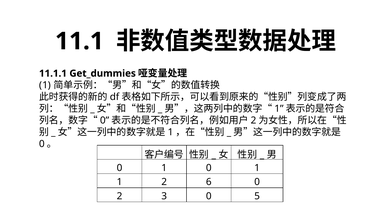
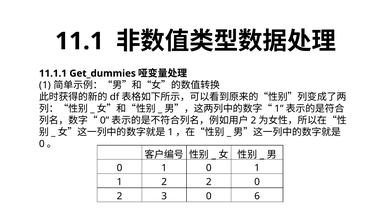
2 6: 6 -> 2
5: 5 -> 6
